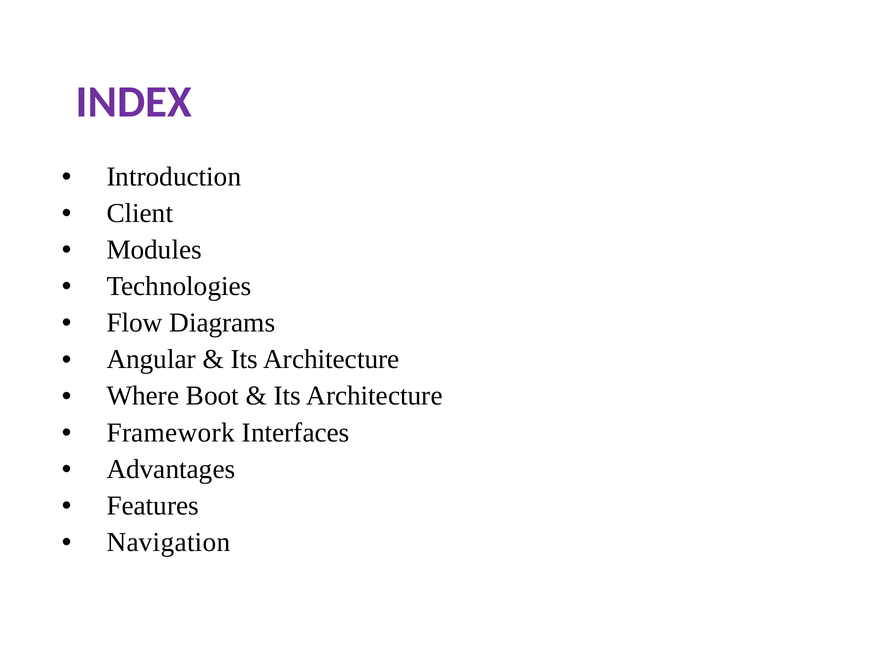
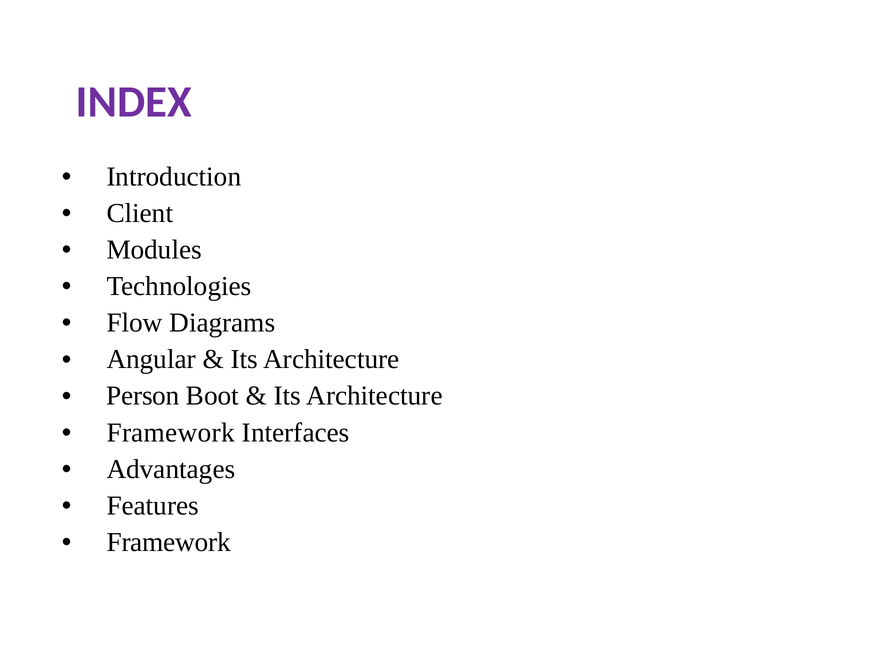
Where: Where -> Person
Navigation at (168, 542): Navigation -> Framework
